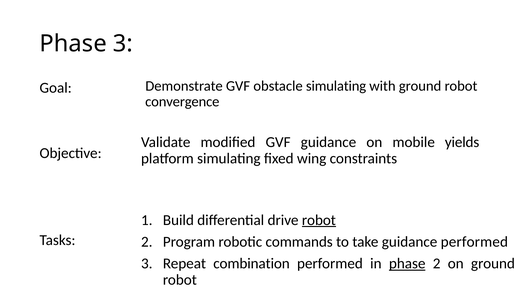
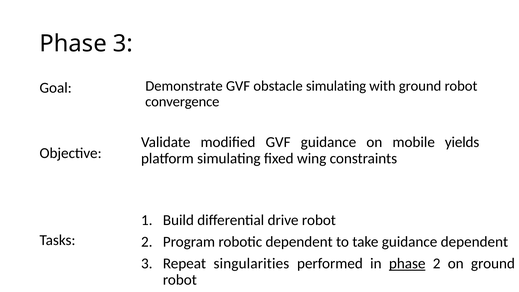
robot at (319, 220) underline: present -> none
robotic commands: commands -> dependent
guidance performed: performed -> dependent
combination: combination -> singularities
